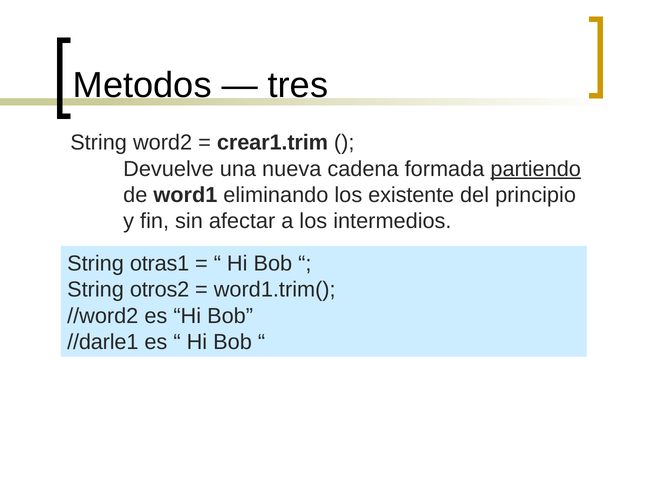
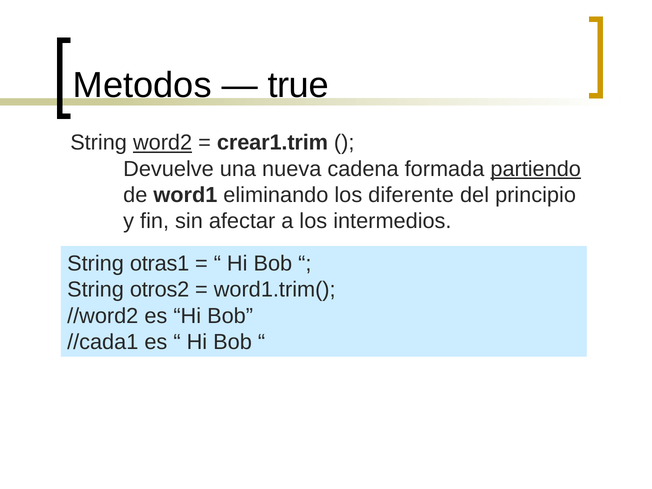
tres: tres -> true
word2 underline: none -> present
existente: existente -> diferente
//darle1: //darle1 -> //cada1
